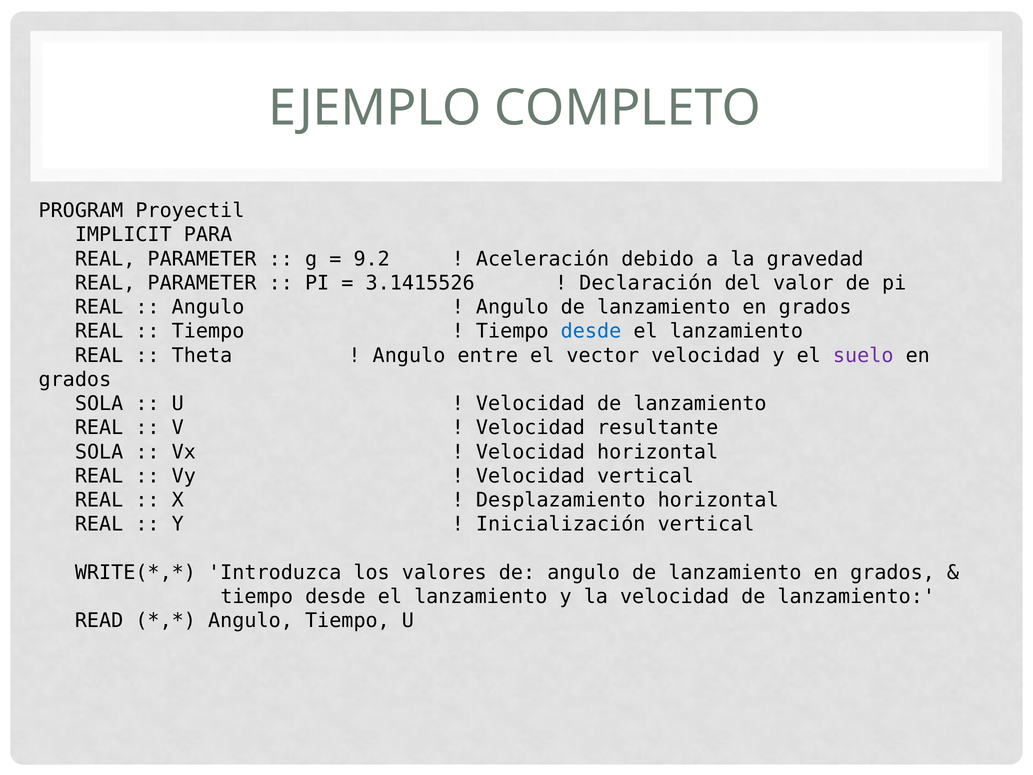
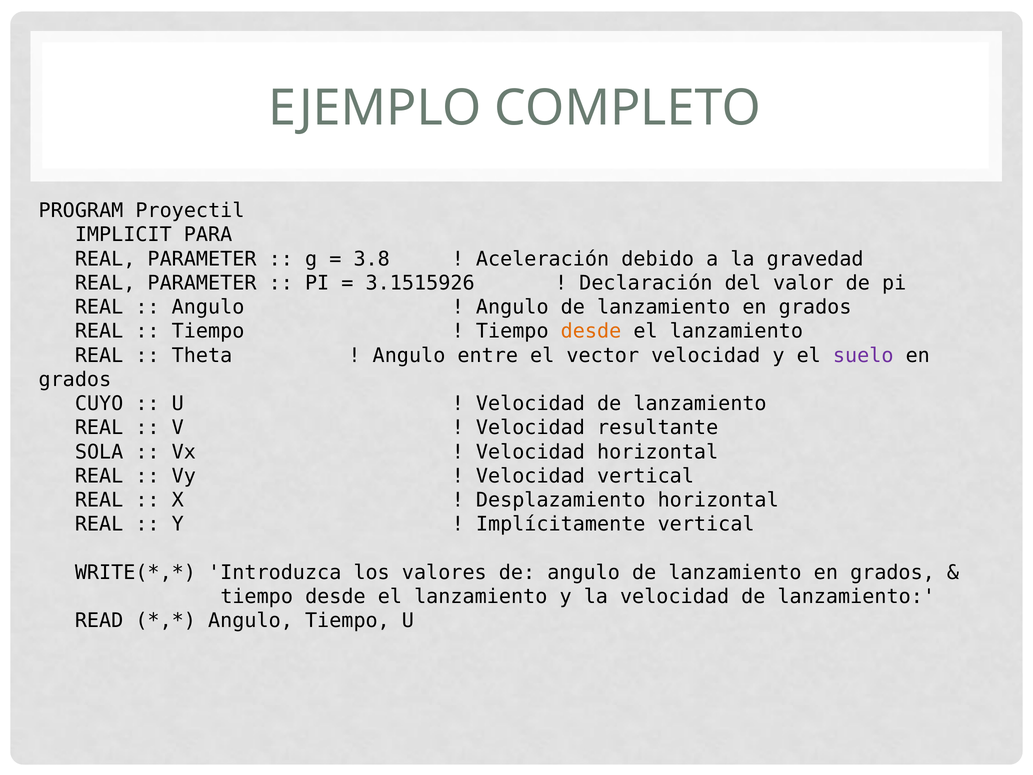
9.2: 9.2 -> 3.8
3.1415526: 3.1415526 -> 3.1515926
desde at (591, 331) colour: blue -> orange
SOLA at (99, 404): SOLA -> CUYO
Inicialización: Inicialización -> Implícitamente
